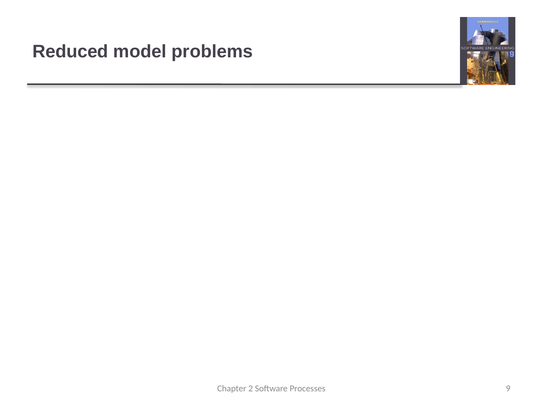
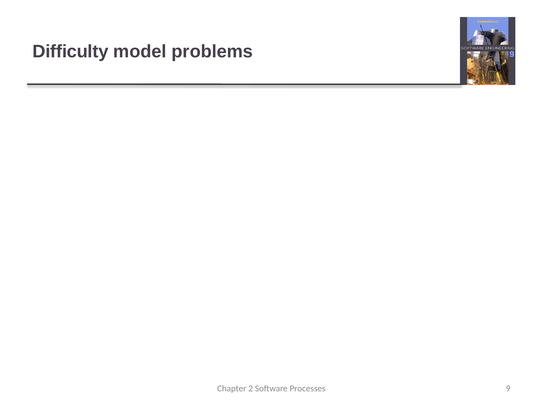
Reduced: Reduced -> Difficulty
